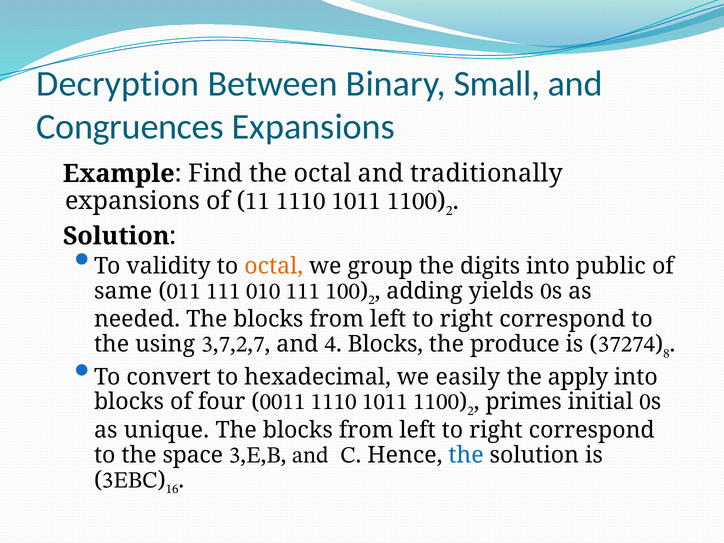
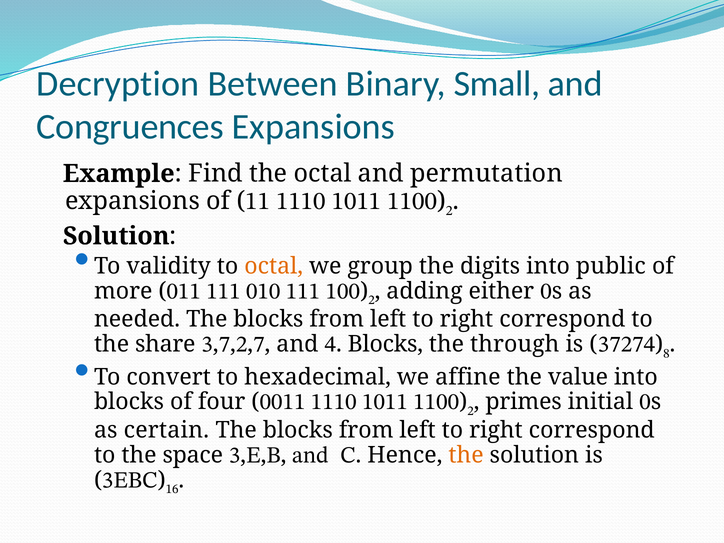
traditionally: traditionally -> permutation
same: same -> more
yields: yields -> either
using: using -> share
produce: produce -> through
easily: easily -> affine
apply: apply -> value
unique: unique -> certain
the at (466, 455) colour: blue -> orange
